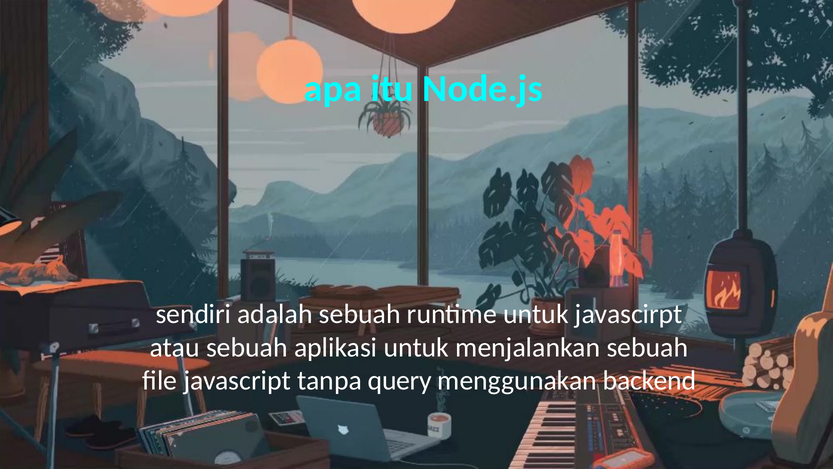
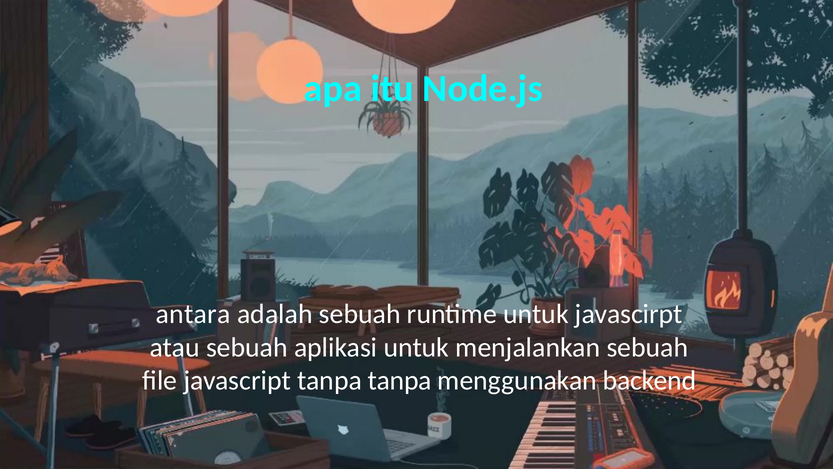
sendiri: sendiri -> antara
tanpa query: query -> tanpa
